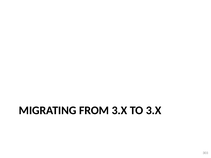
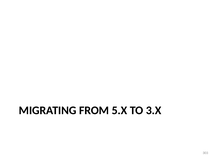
FROM 3.X: 3.X -> 5.X
